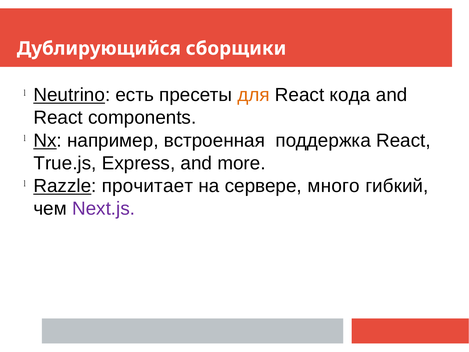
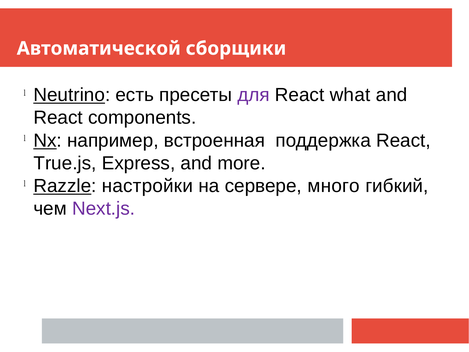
Дублирующийся: Дублирующийся -> Автоматической
для colour: orange -> purple
кода: кода -> what
прочитает: прочитает -> настройки
